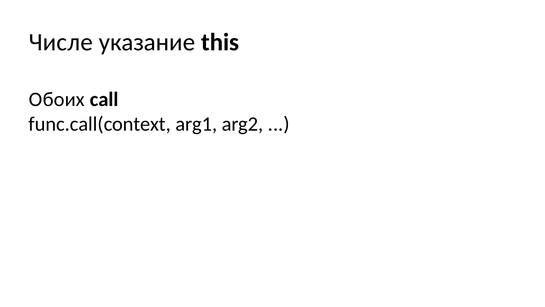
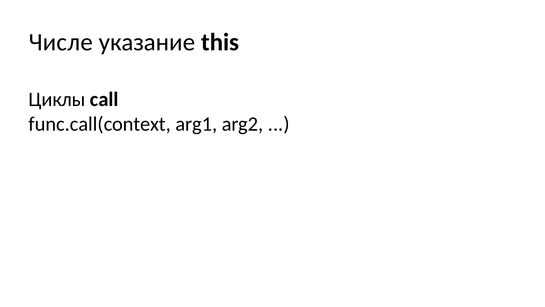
Обоих: Обоих -> Циклы
